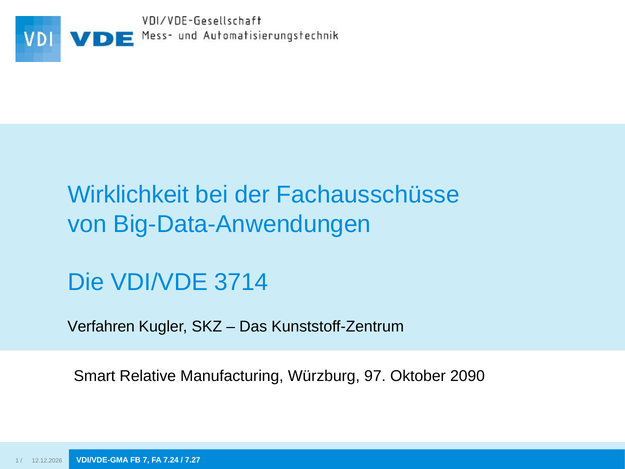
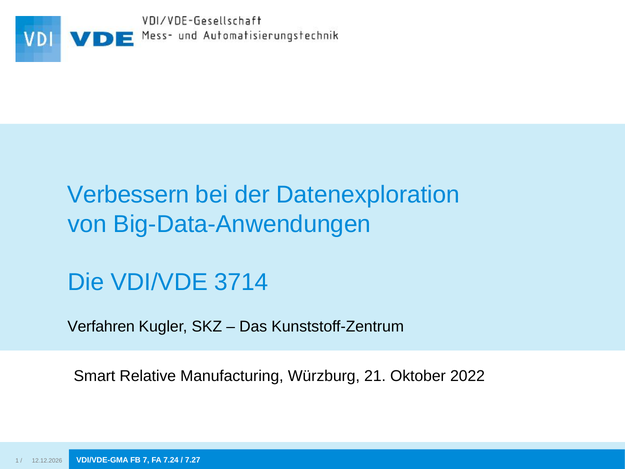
Wirklichkeit: Wirklichkeit -> Verbessern
Fachausschüsse: Fachausschüsse -> Datenexploration
97: 97 -> 21
2090: 2090 -> 2022
